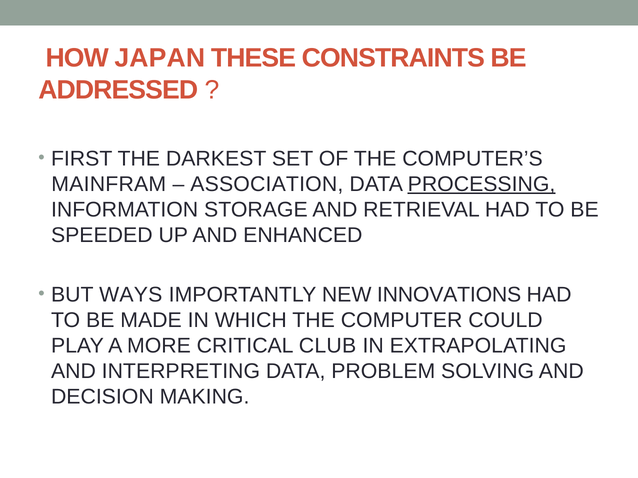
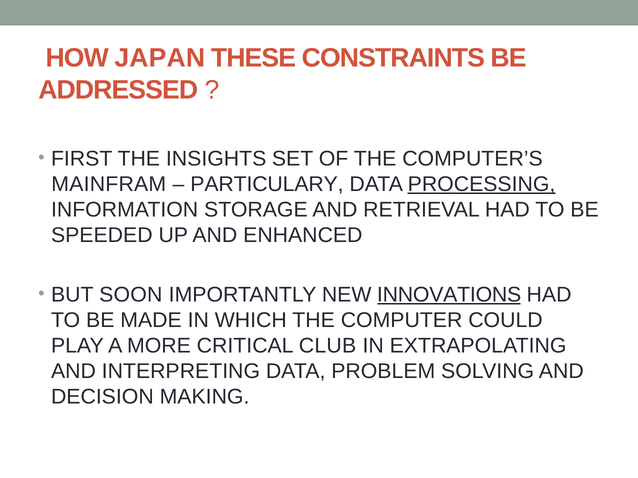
DARKEST: DARKEST -> INSIGHTS
ASSOCIATION: ASSOCIATION -> PARTICULARY
WAYS: WAYS -> SOON
INNOVATIONS underline: none -> present
